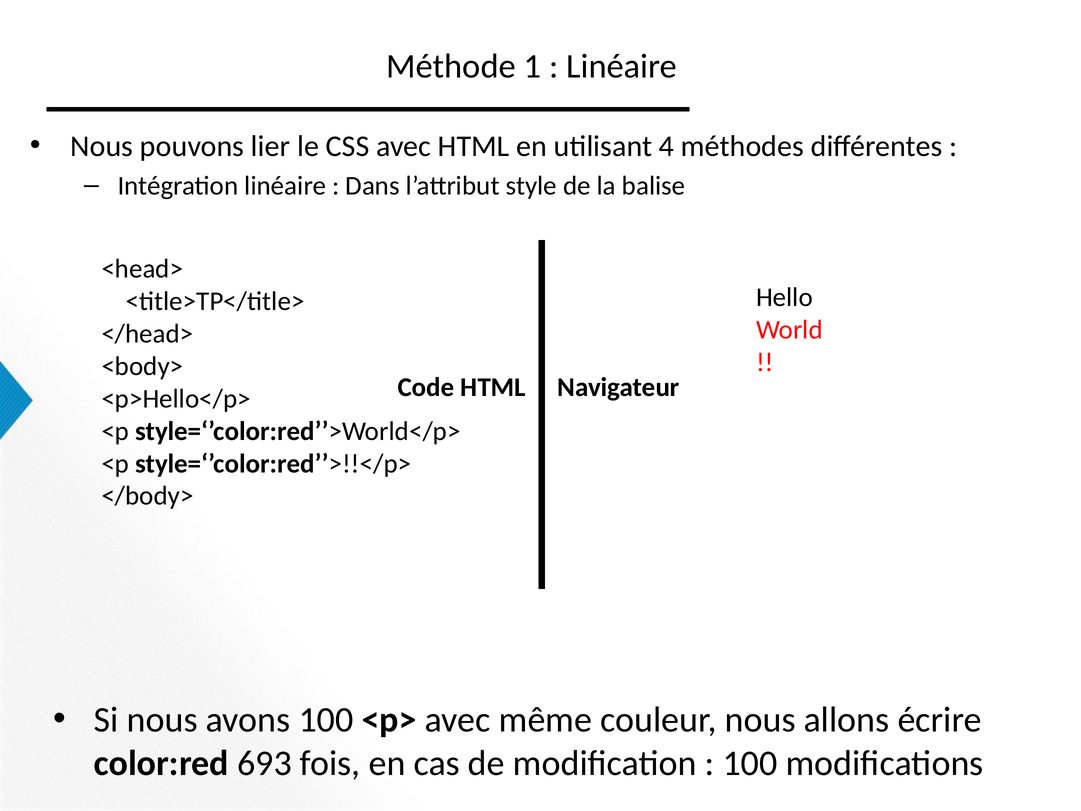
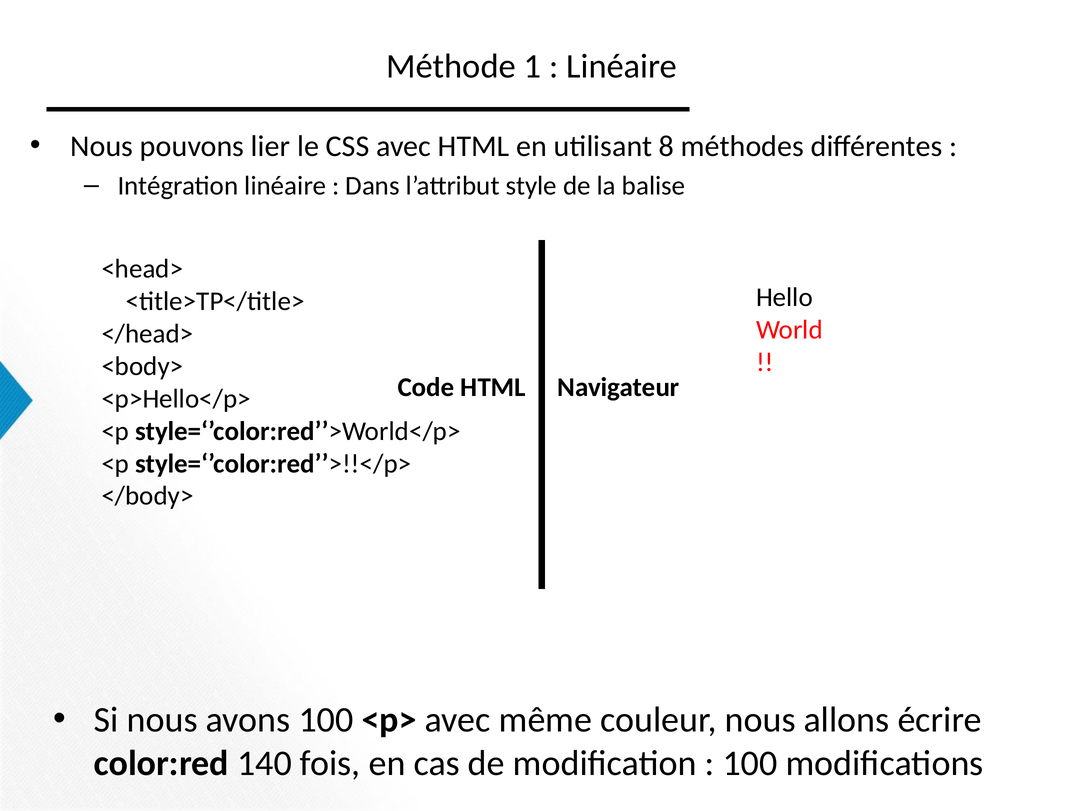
4: 4 -> 8
693: 693 -> 140
